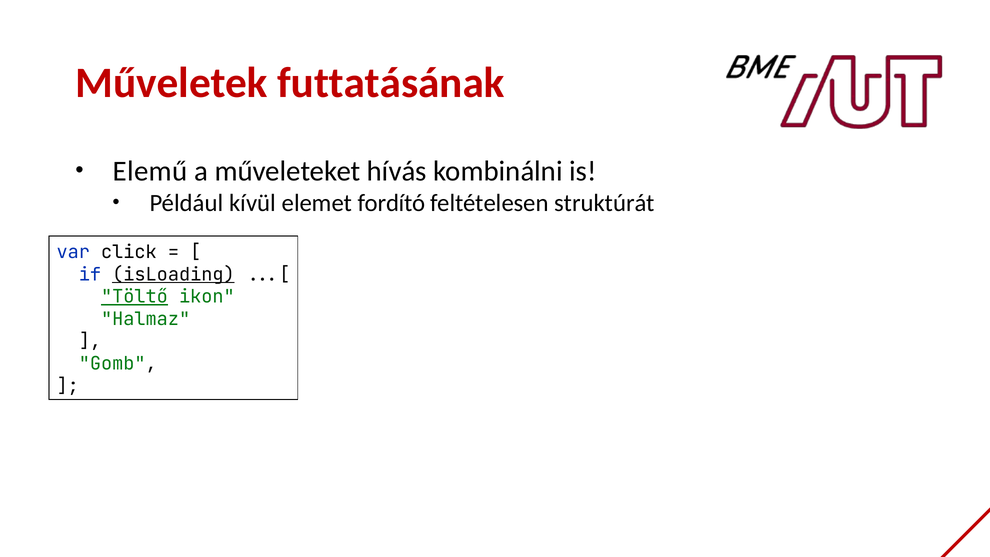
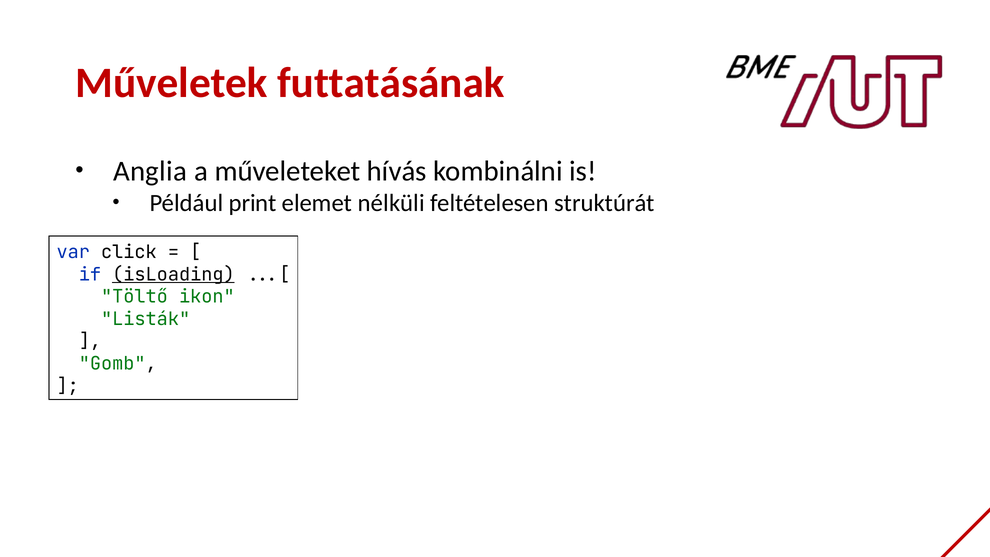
Elemű: Elemű -> Anglia
kívül: kívül -> print
fordító: fordító -> nélküli
Töltő underline: present -> none
Halmaz: Halmaz -> Listák
